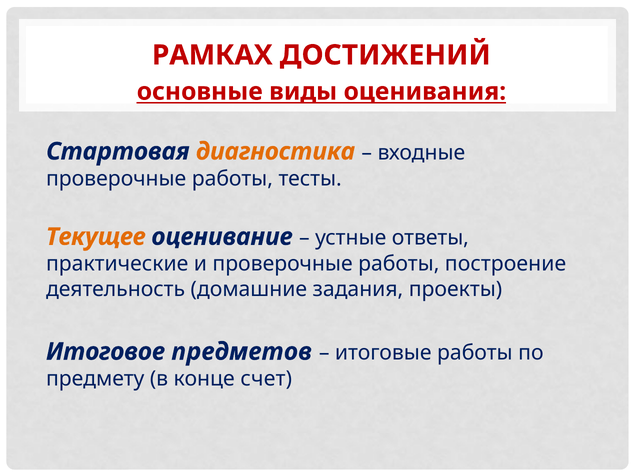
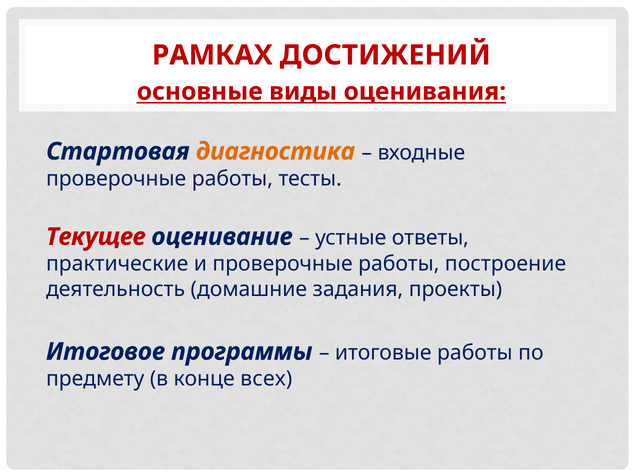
Текущее colour: orange -> red
предметов: предметов -> программы
счет: счет -> всех
